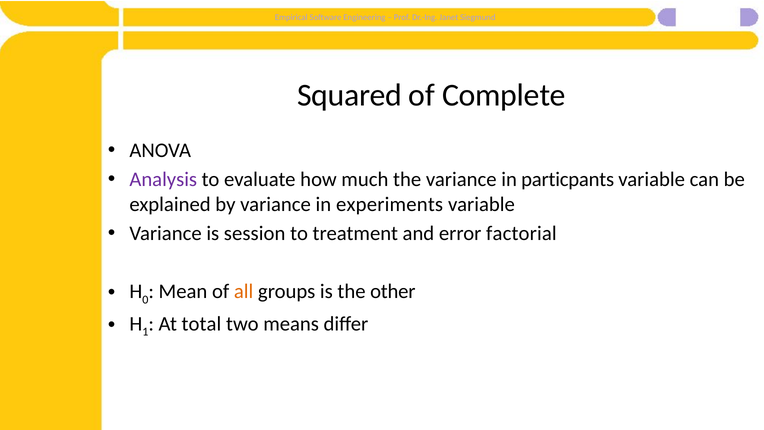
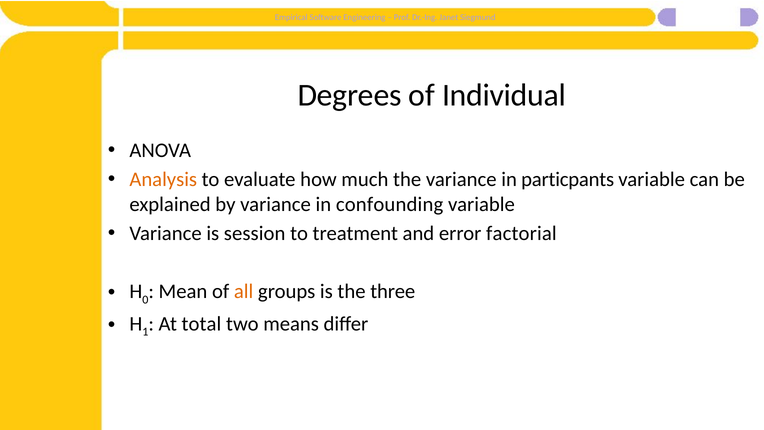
Squared: Squared -> Degrees
Complete: Complete -> Individual
Analysis colour: purple -> orange
experiments: experiments -> confounding
other: other -> three
